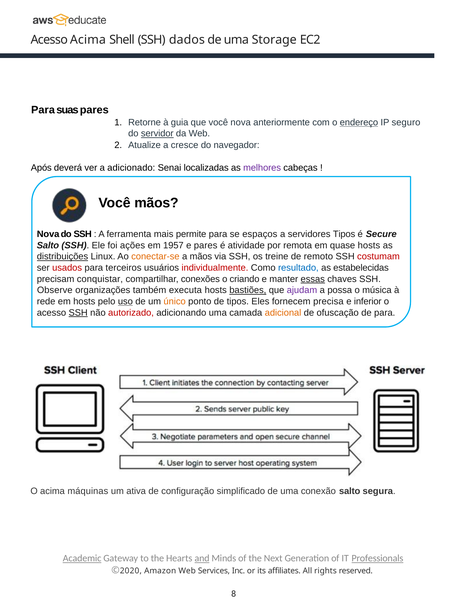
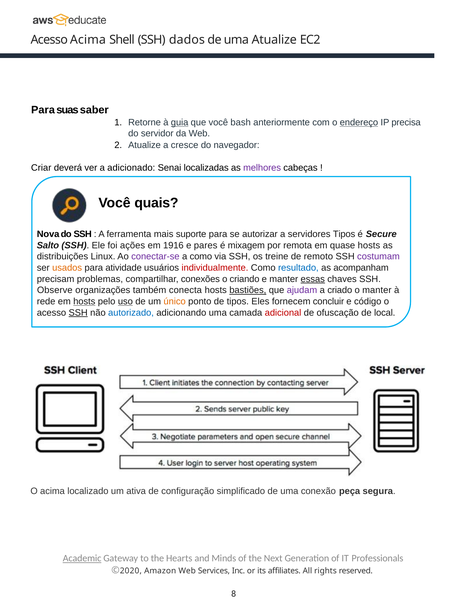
uma Storage: Storage -> Atualize
suas pares: pares -> saber
guia underline: none -> present
você nova: nova -> bash
seguro: seguro -> precisa
servidor underline: present -> none
Após: Após -> Criar
Você mãos: mãos -> quais
permite: permite -> suporte
espaços: espaços -> autorizar
1957: 1957 -> 1916
atividade: atividade -> mixagem
distribuições underline: present -> none
conectar-se colour: orange -> purple
a mãos: mãos -> como
costumam colour: red -> purple
usados colour: red -> orange
terceiros: terceiros -> atividade
estabelecidas: estabelecidas -> acompanham
conquistar: conquistar -> problemas
executa: executa -> conecta
possa: possa -> criado
o música: música -> manter
hosts at (84, 301) underline: none -> present
precisa: precisa -> concluir
inferior: inferior -> código
autorizado colour: red -> blue
adicional colour: orange -> red
de para: para -> local
máquinas: máquinas -> localizado
conexão salto: salto -> peça
and underline: present -> none
Professionals underline: present -> none
